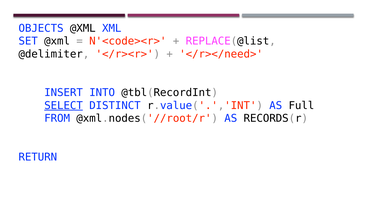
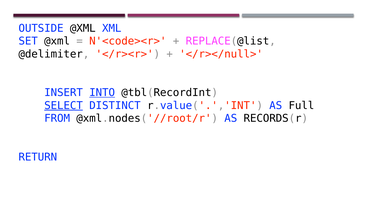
OBJECTS: OBJECTS -> OUTSIDE
</r></need>: </r></need> -> </r></null>
INTO underline: none -> present
